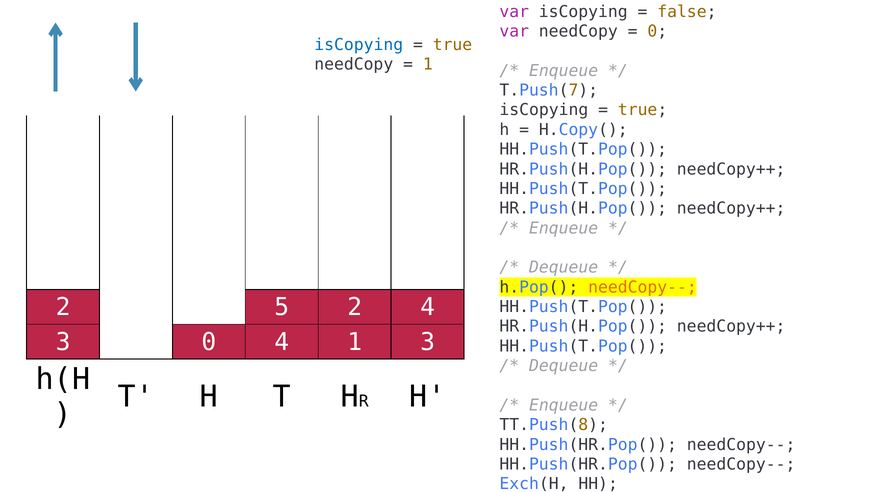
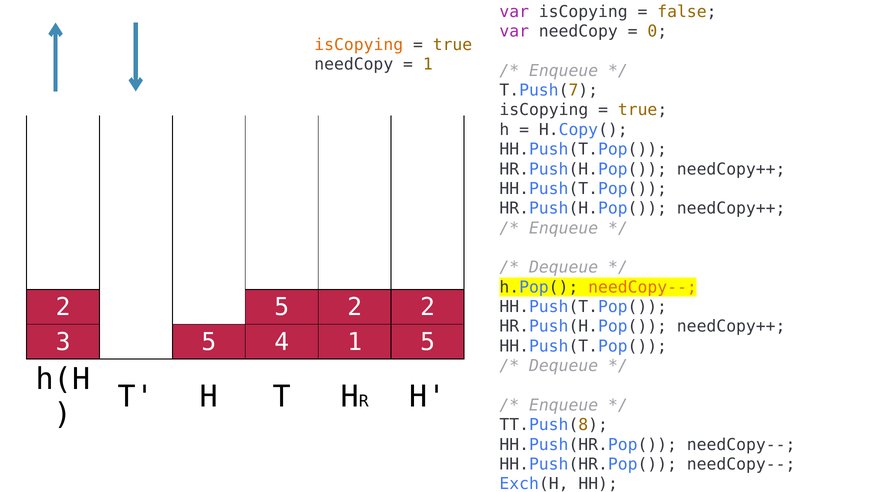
isCopying at (359, 45) colour: blue -> orange
2 4: 4 -> 2
3 0: 0 -> 5
1 3: 3 -> 5
